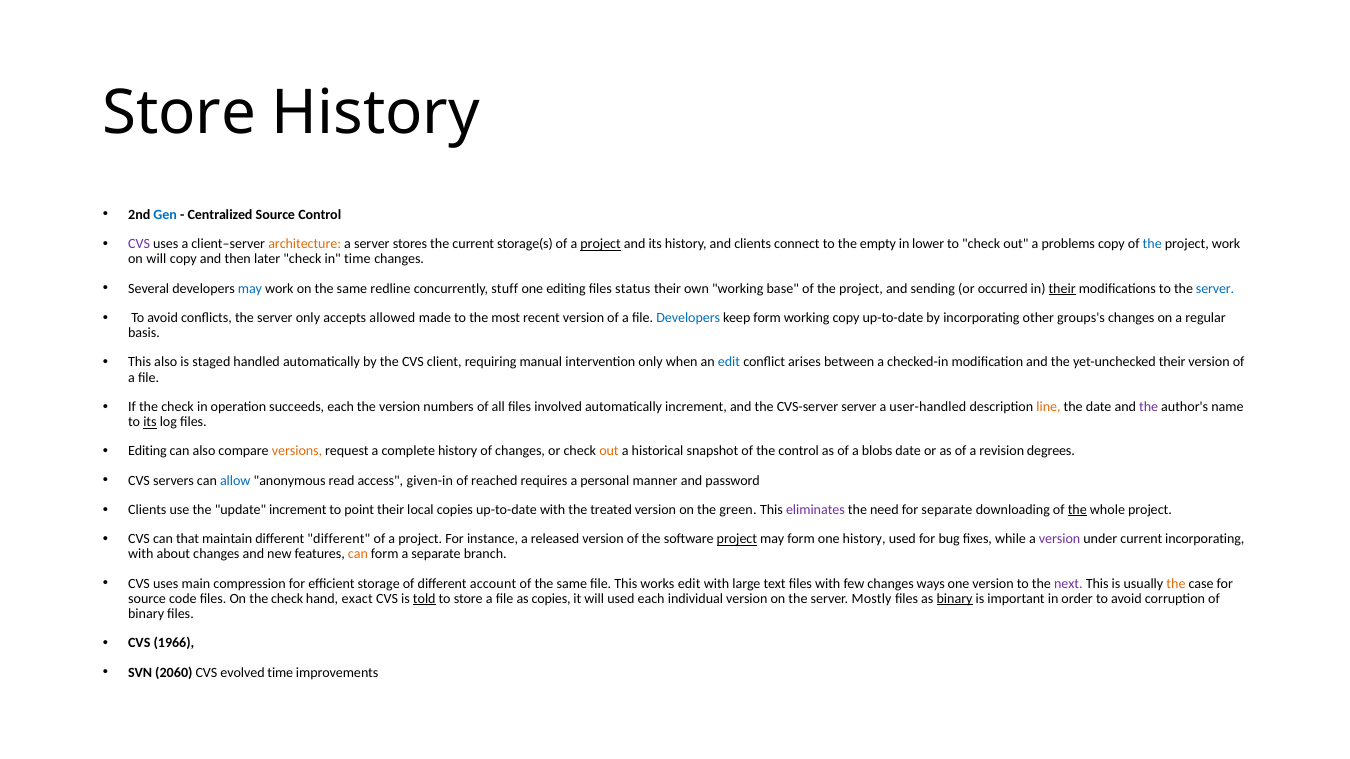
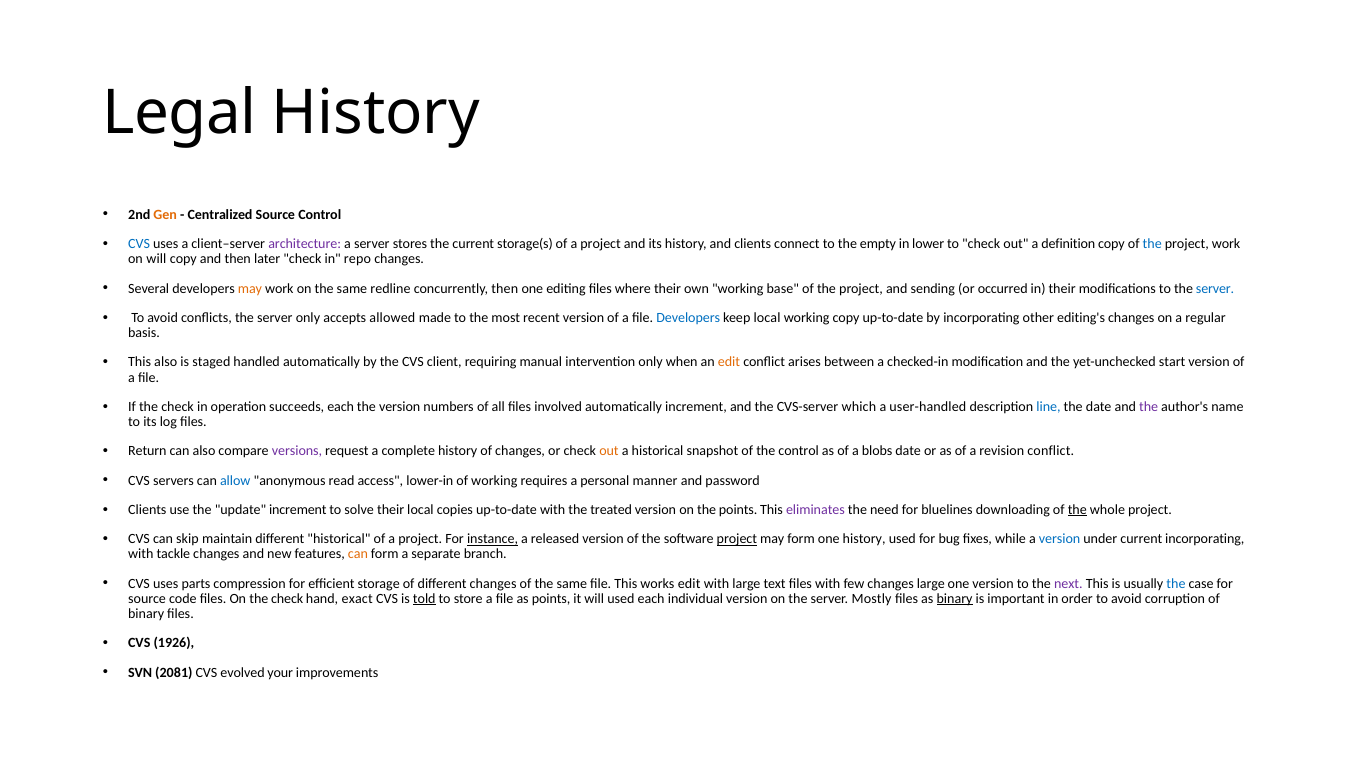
Store at (179, 113): Store -> Legal
Gen colour: blue -> orange
CVS at (139, 244) colour: purple -> blue
architecture colour: orange -> purple
project at (601, 244) underline: present -> none
problems: problems -> definition
in time: time -> repo
may at (250, 289) colour: blue -> orange
concurrently stuff: stuff -> then
status: status -> where
their at (1062, 289) underline: present -> none
keep form: form -> local
groups's: groups's -> editing's
edit at (729, 362) colour: blue -> orange
yet-unchecked their: their -> start
CVS-server server: server -> which
line colour: orange -> blue
its at (150, 422) underline: present -> none
Editing at (147, 451): Editing -> Return
versions colour: orange -> purple
revision degrees: degrees -> conflict
given-in: given-in -> lower-in
of reached: reached -> working
point: point -> solve
the green: green -> points
for separate: separate -> bluelines
that: that -> skip
different different: different -> historical
instance underline: none -> present
version at (1060, 539) colour: purple -> blue
about: about -> tackle
main: main -> parts
different account: account -> changes
changes ways: ways -> large
the at (1176, 584) colour: orange -> blue
as copies: copies -> points
1966: 1966 -> 1926
2060: 2060 -> 2081
evolved time: time -> your
